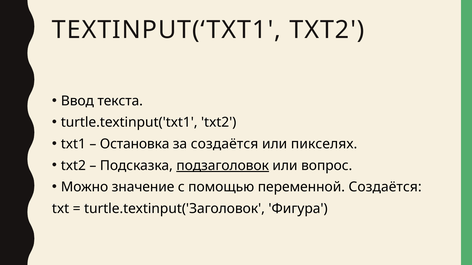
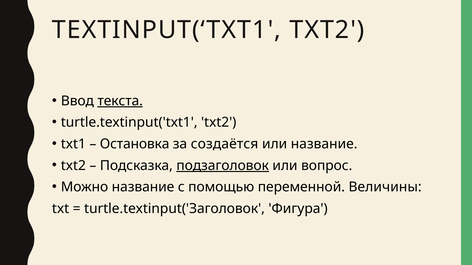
текста underline: none -> present
или пикселях: пикселях -> название
Можно значение: значение -> название
переменной Создаётся: Создаётся -> Величины
